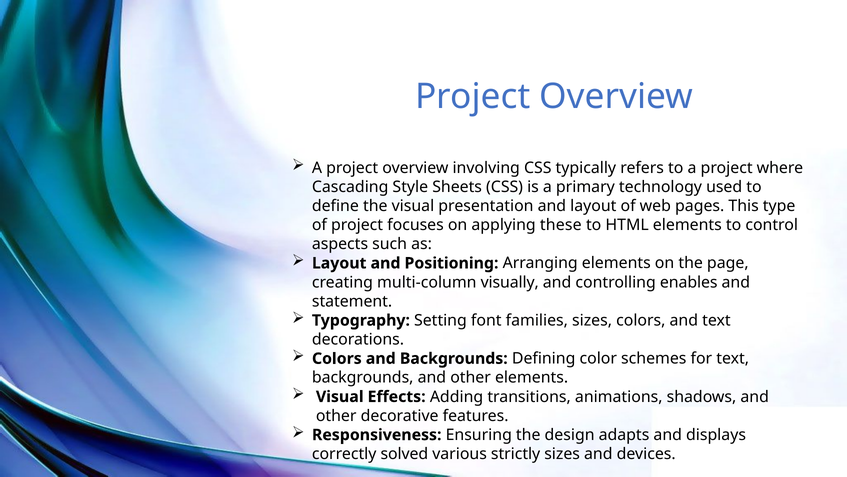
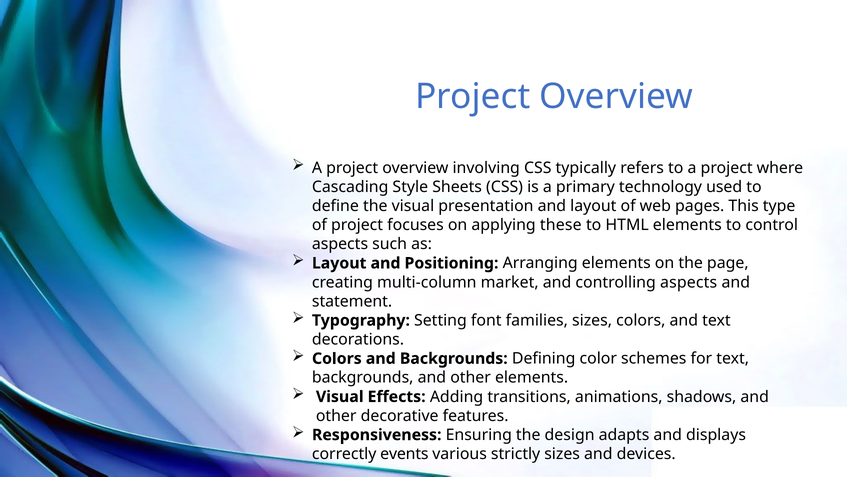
visually: visually -> market
controlling enables: enables -> aspects
solved: solved -> events
